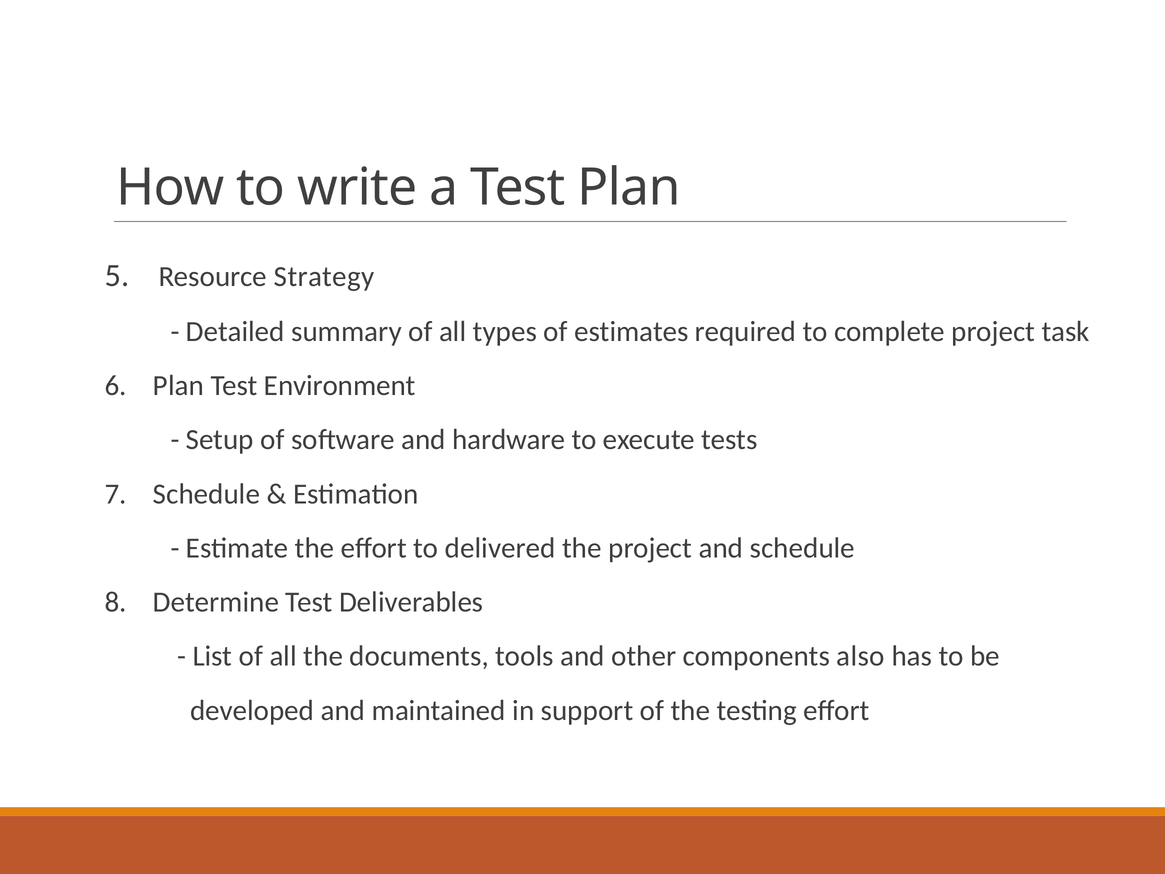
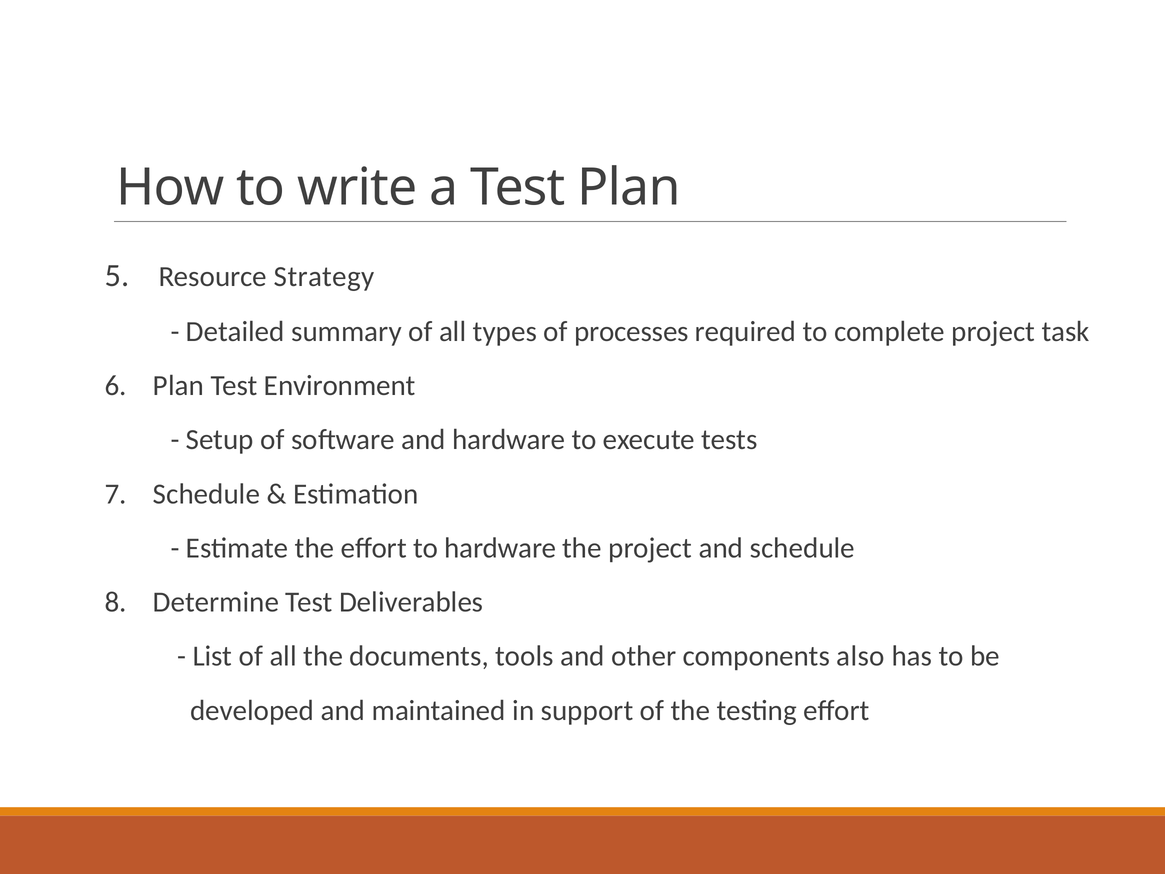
estimates: estimates -> processes
to delivered: delivered -> hardware
